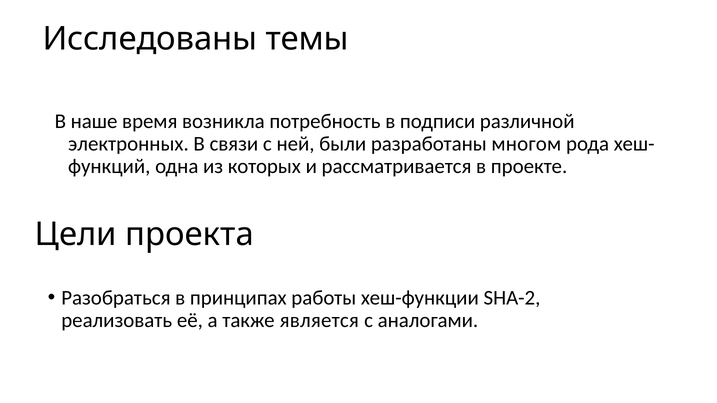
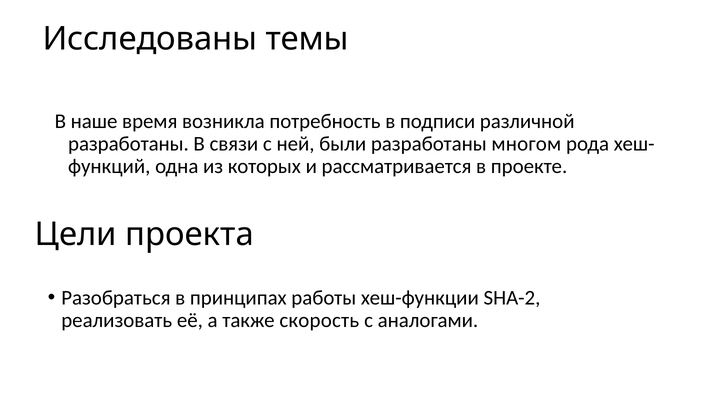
электронных at (128, 144): электронных -> разработаны
является: является -> скорость
